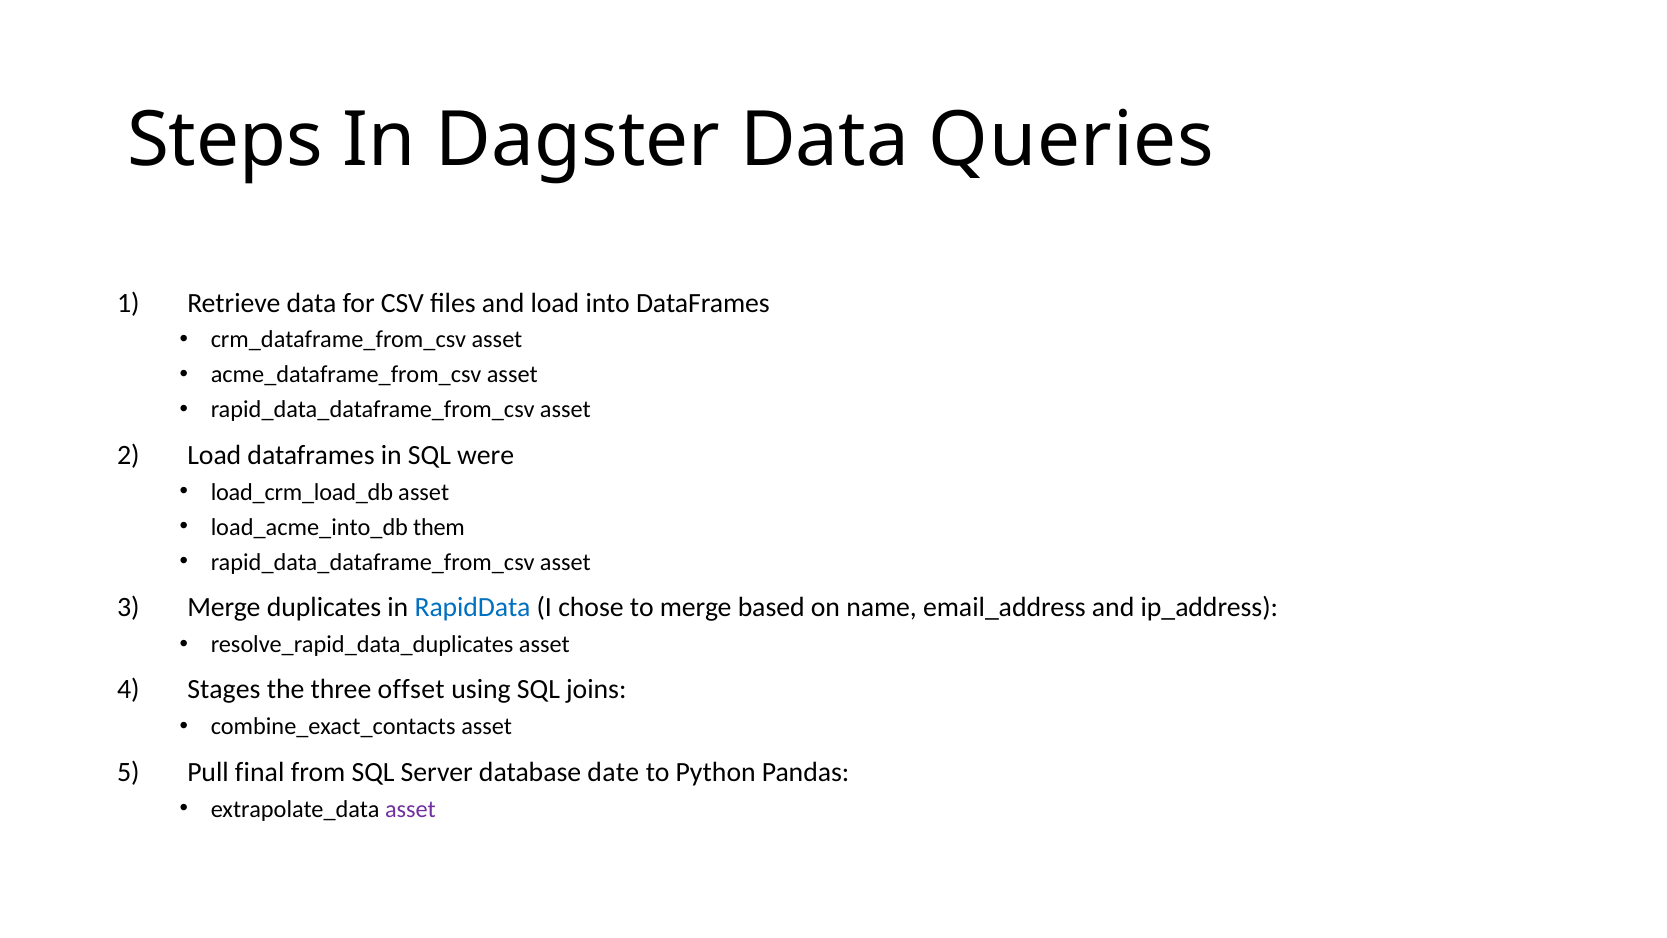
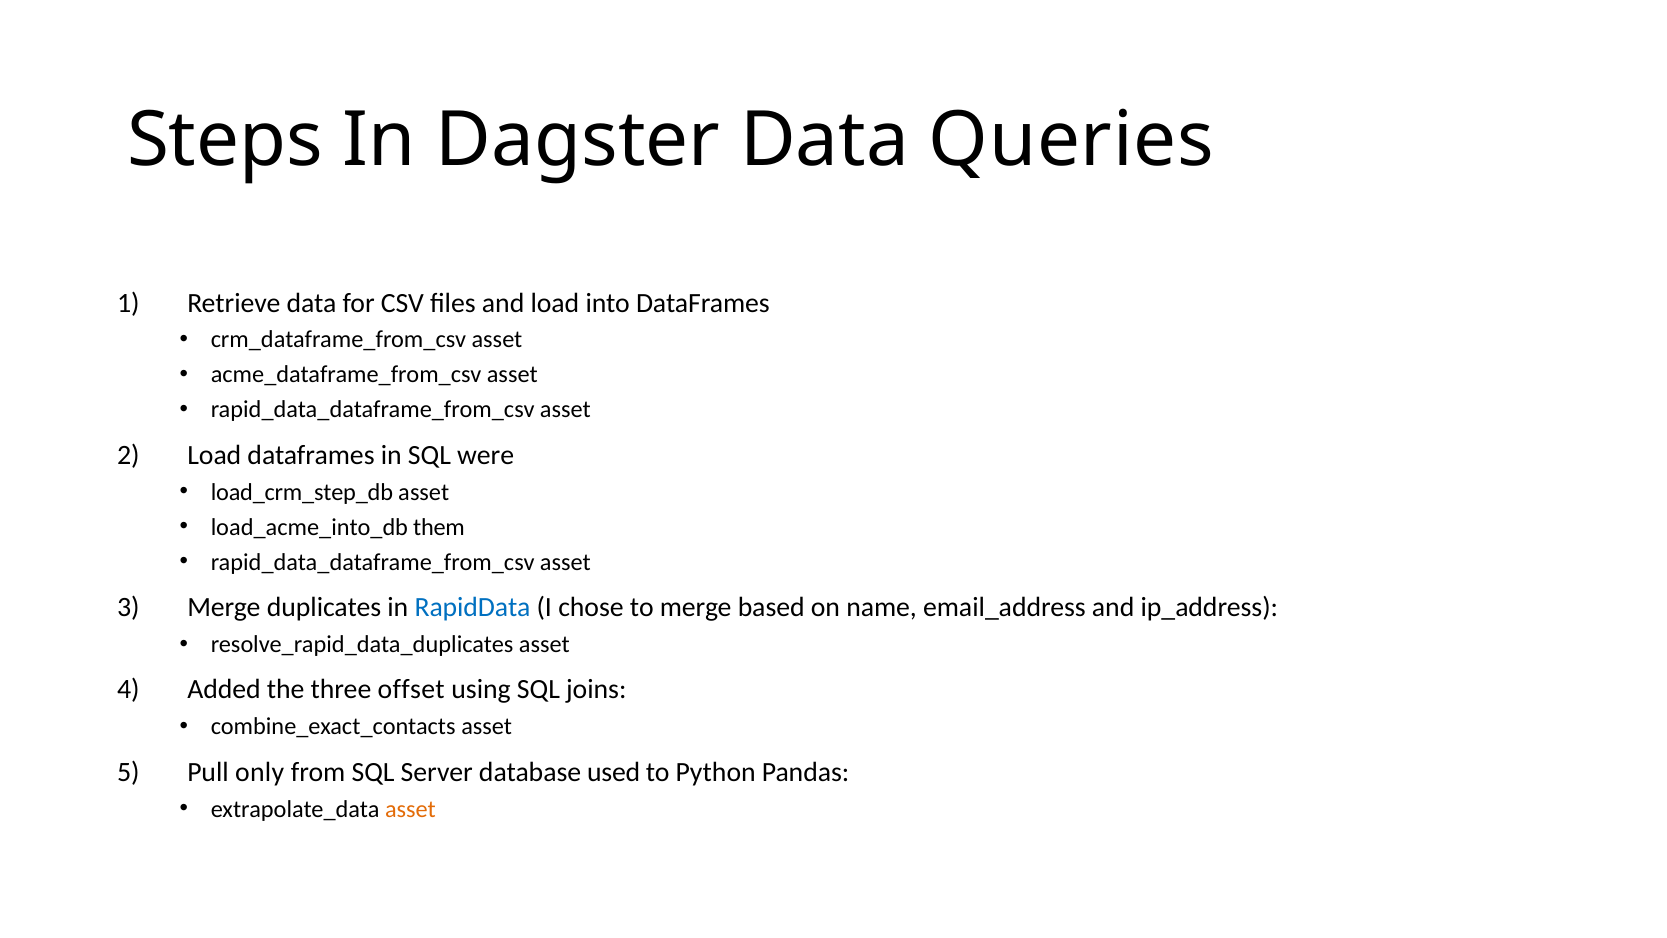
load_crm_load_db: load_crm_load_db -> load_crm_step_db
Stages: Stages -> Added
final: final -> only
date: date -> used
asset at (410, 809) colour: purple -> orange
